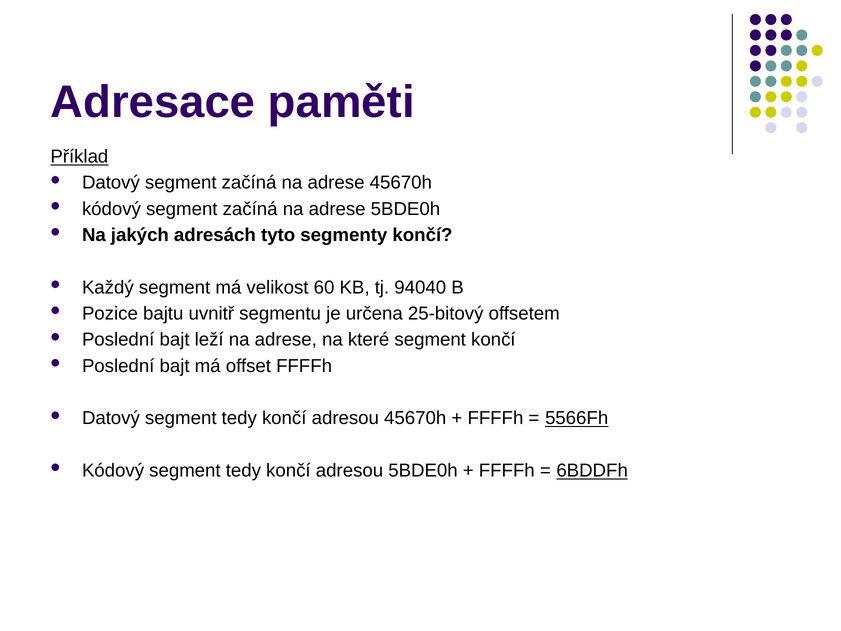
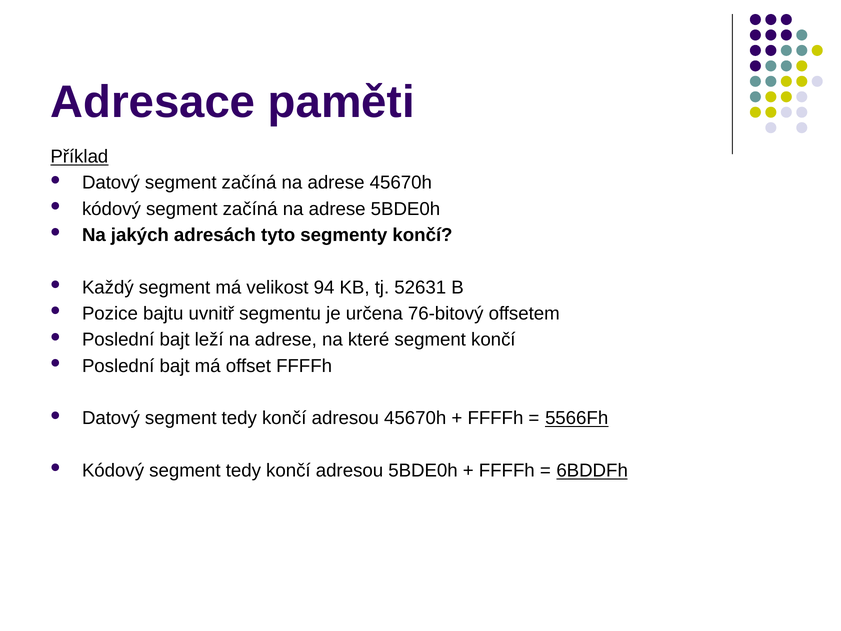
60: 60 -> 94
94040: 94040 -> 52631
25-bitový: 25-bitový -> 76-bitový
